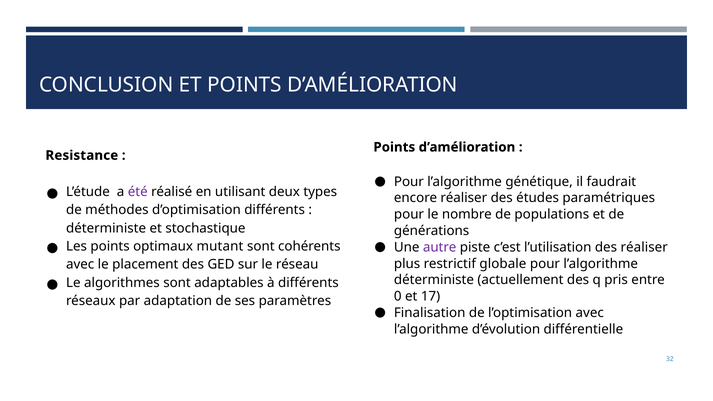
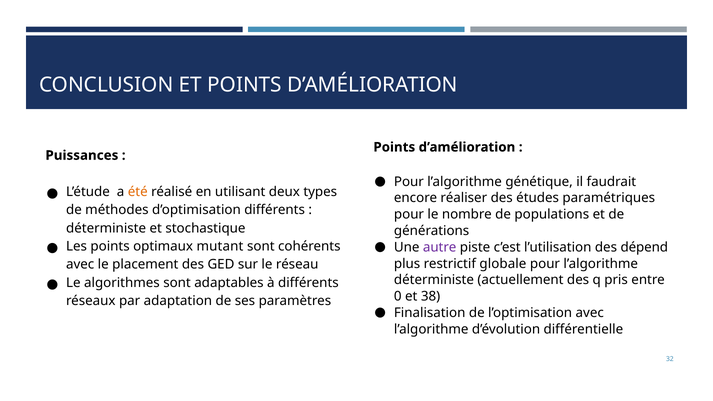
Resistance: Resistance -> Puissances
été colour: purple -> orange
des réaliser: réaliser -> dépend
17: 17 -> 38
